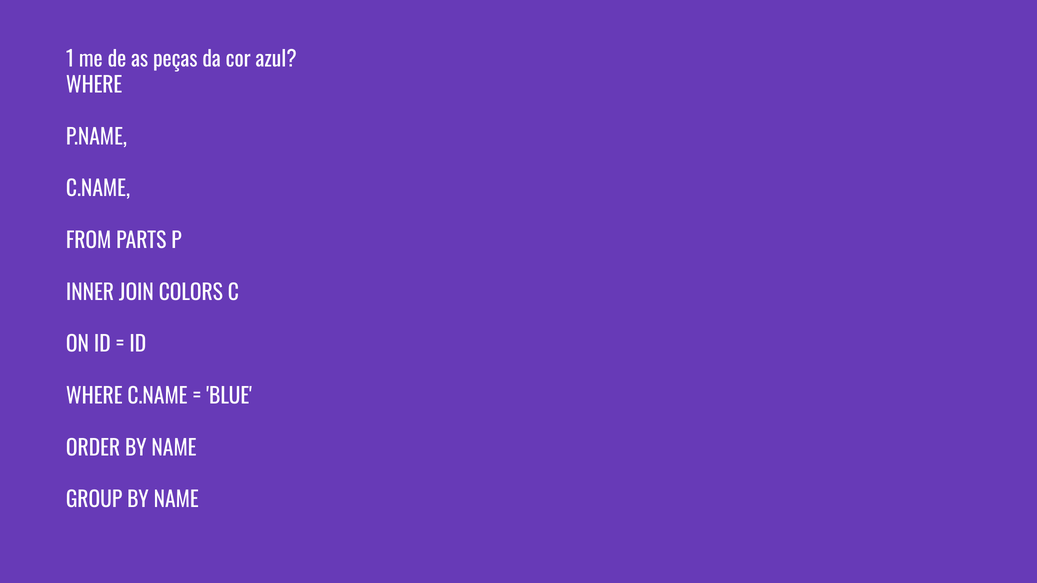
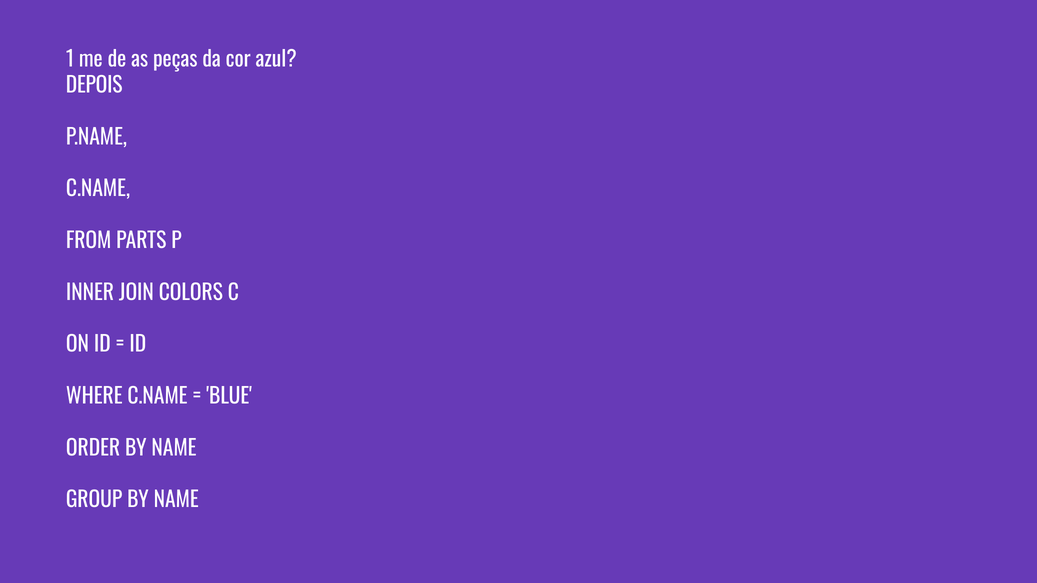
WHERE at (94, 86): WHERE -> DEPOIS
